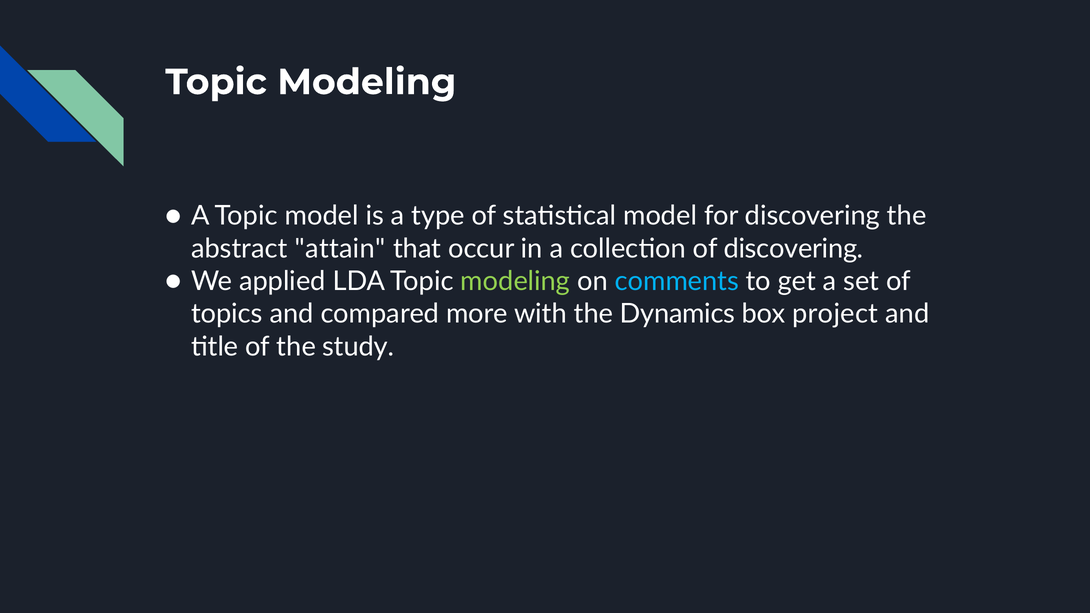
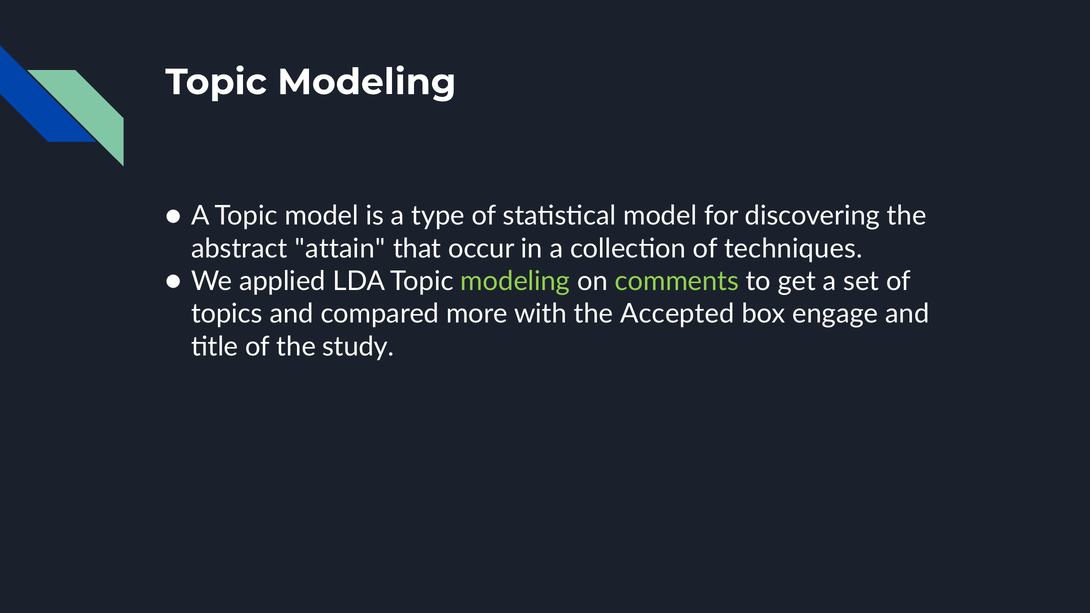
of discovering: discovering -> techniques
comments colour: light blue -> light green
Dynamics: Dynamics -> Accepted
project: project -> engage
